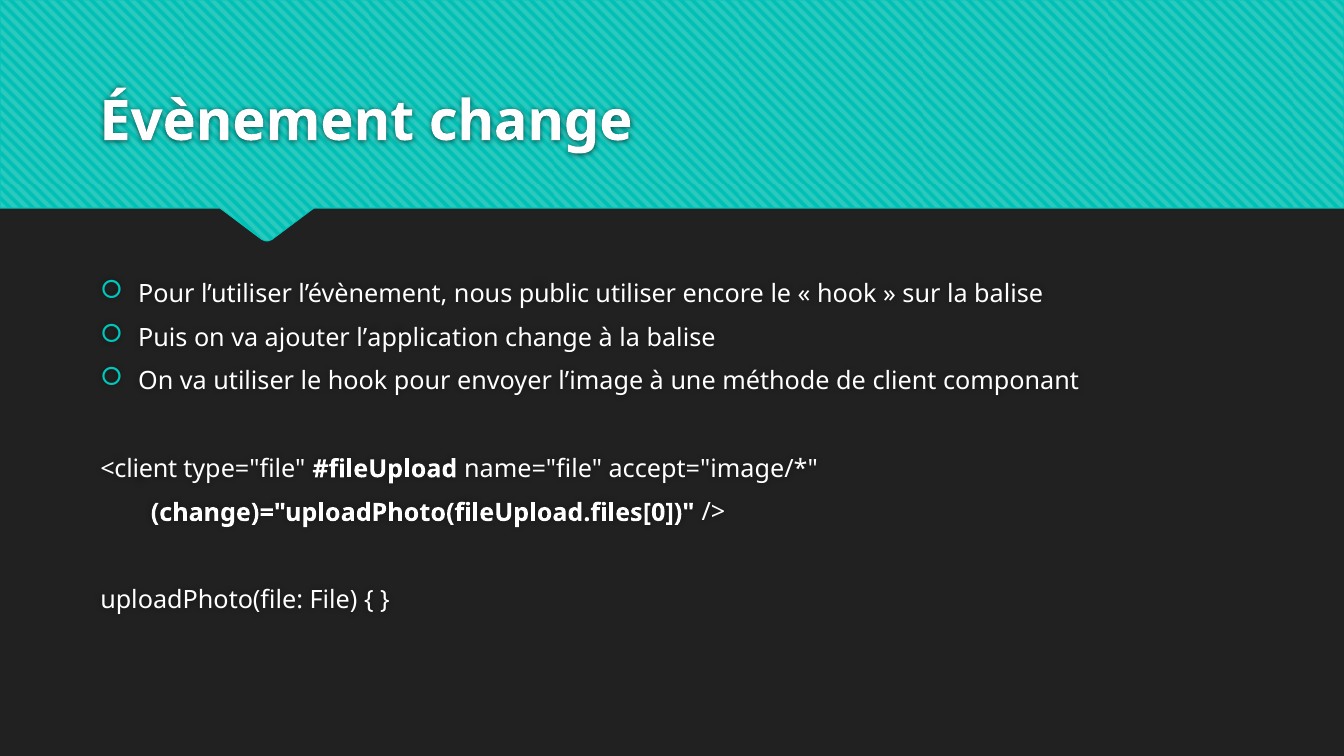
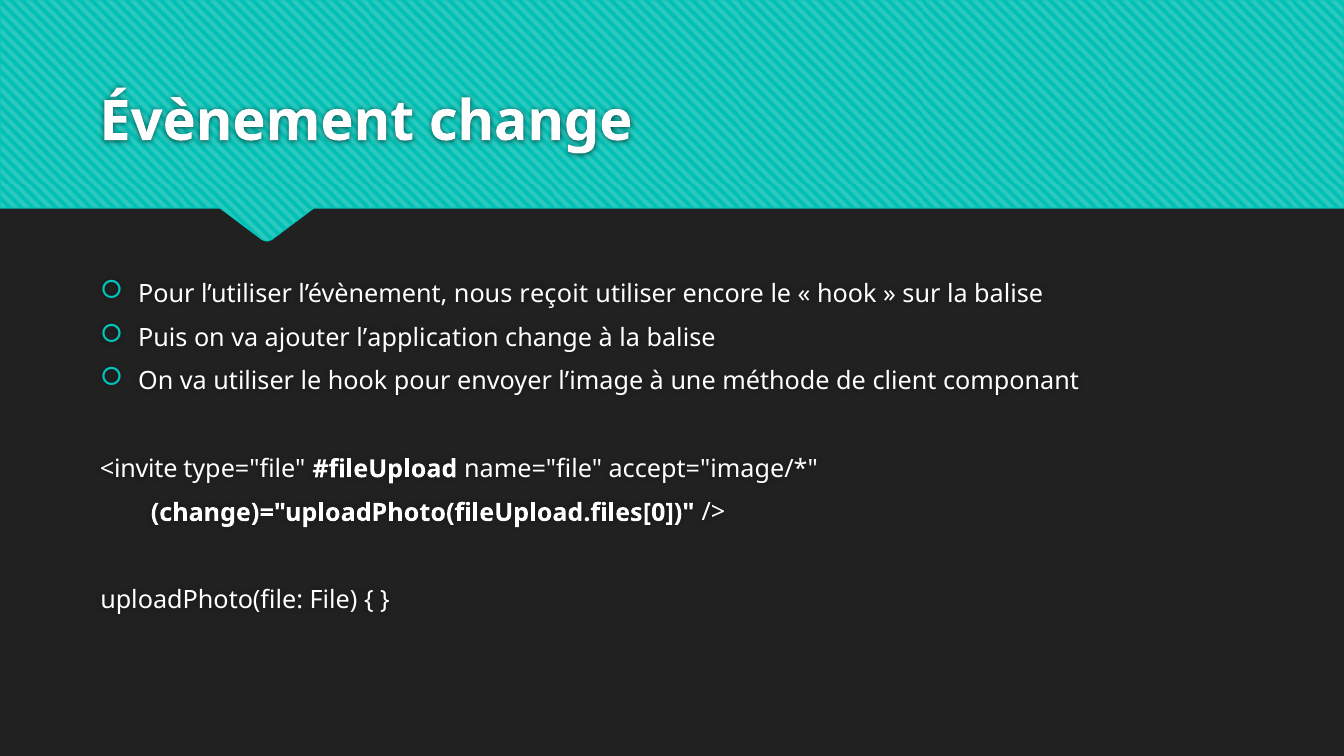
public: public -> reçoit
<client: <client -> <invite
